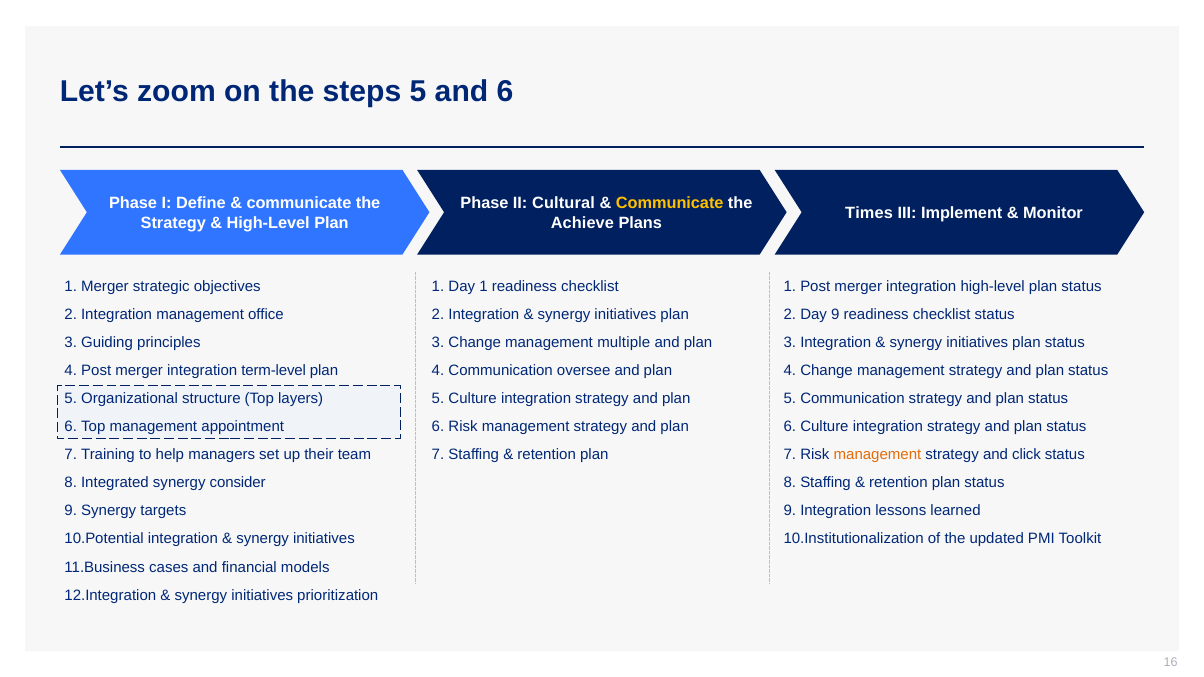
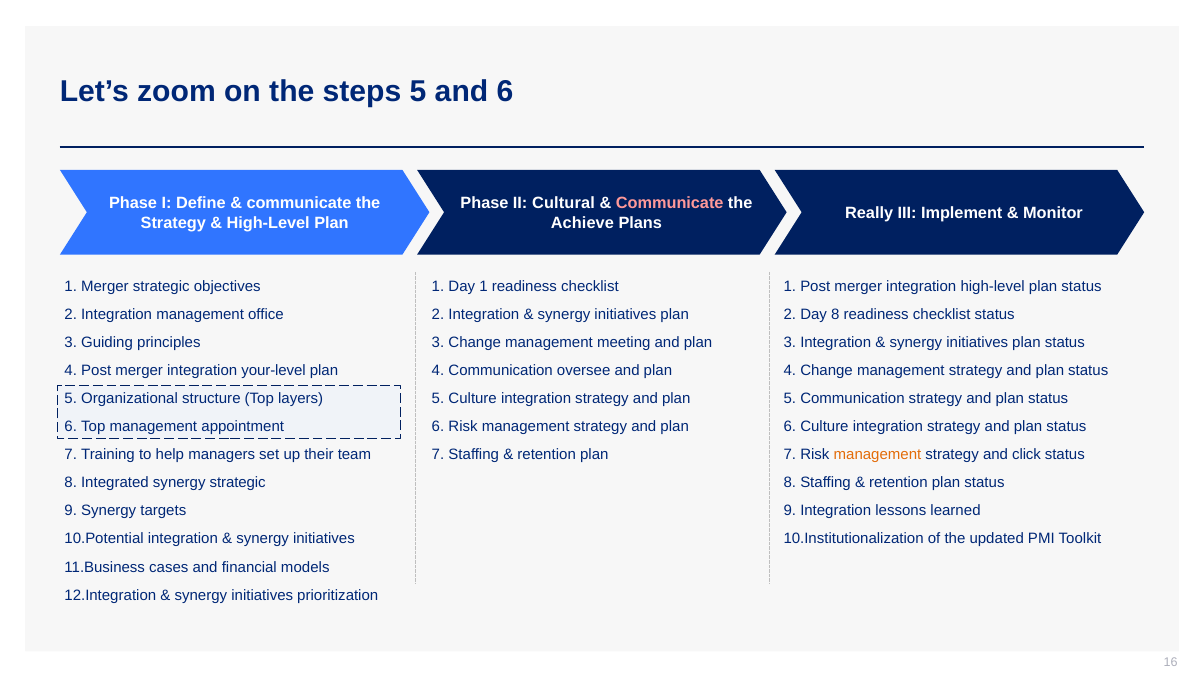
Communicate at (670, 204) colour: yellow -> pink
Times: Times -> Really
Day 9: 9 -> 8
multiple: multiple -> meeting
term-level: term-level -> your-level
synergy consider: consider -> strategic
